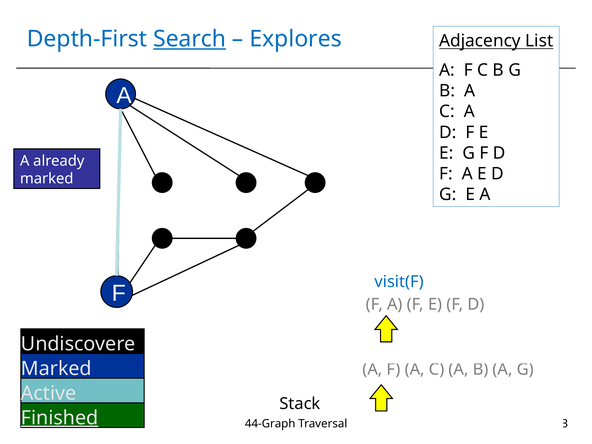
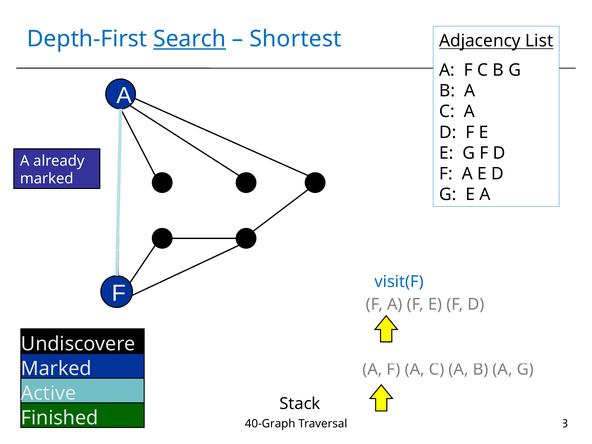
Explores: Explores -> Shortest
Finished underline: present -> none
44-Graph: 44-Graph -> 40-Graph
